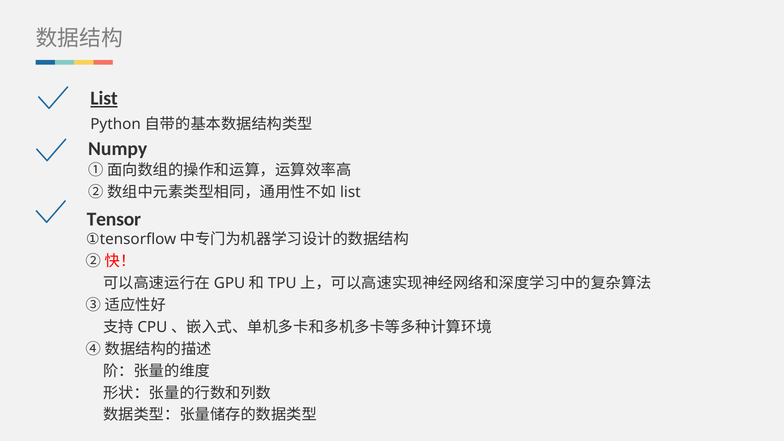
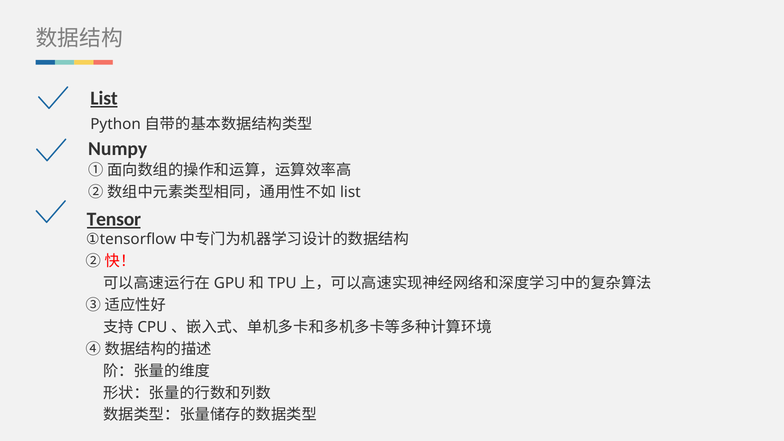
Tensor underline: none -> present
